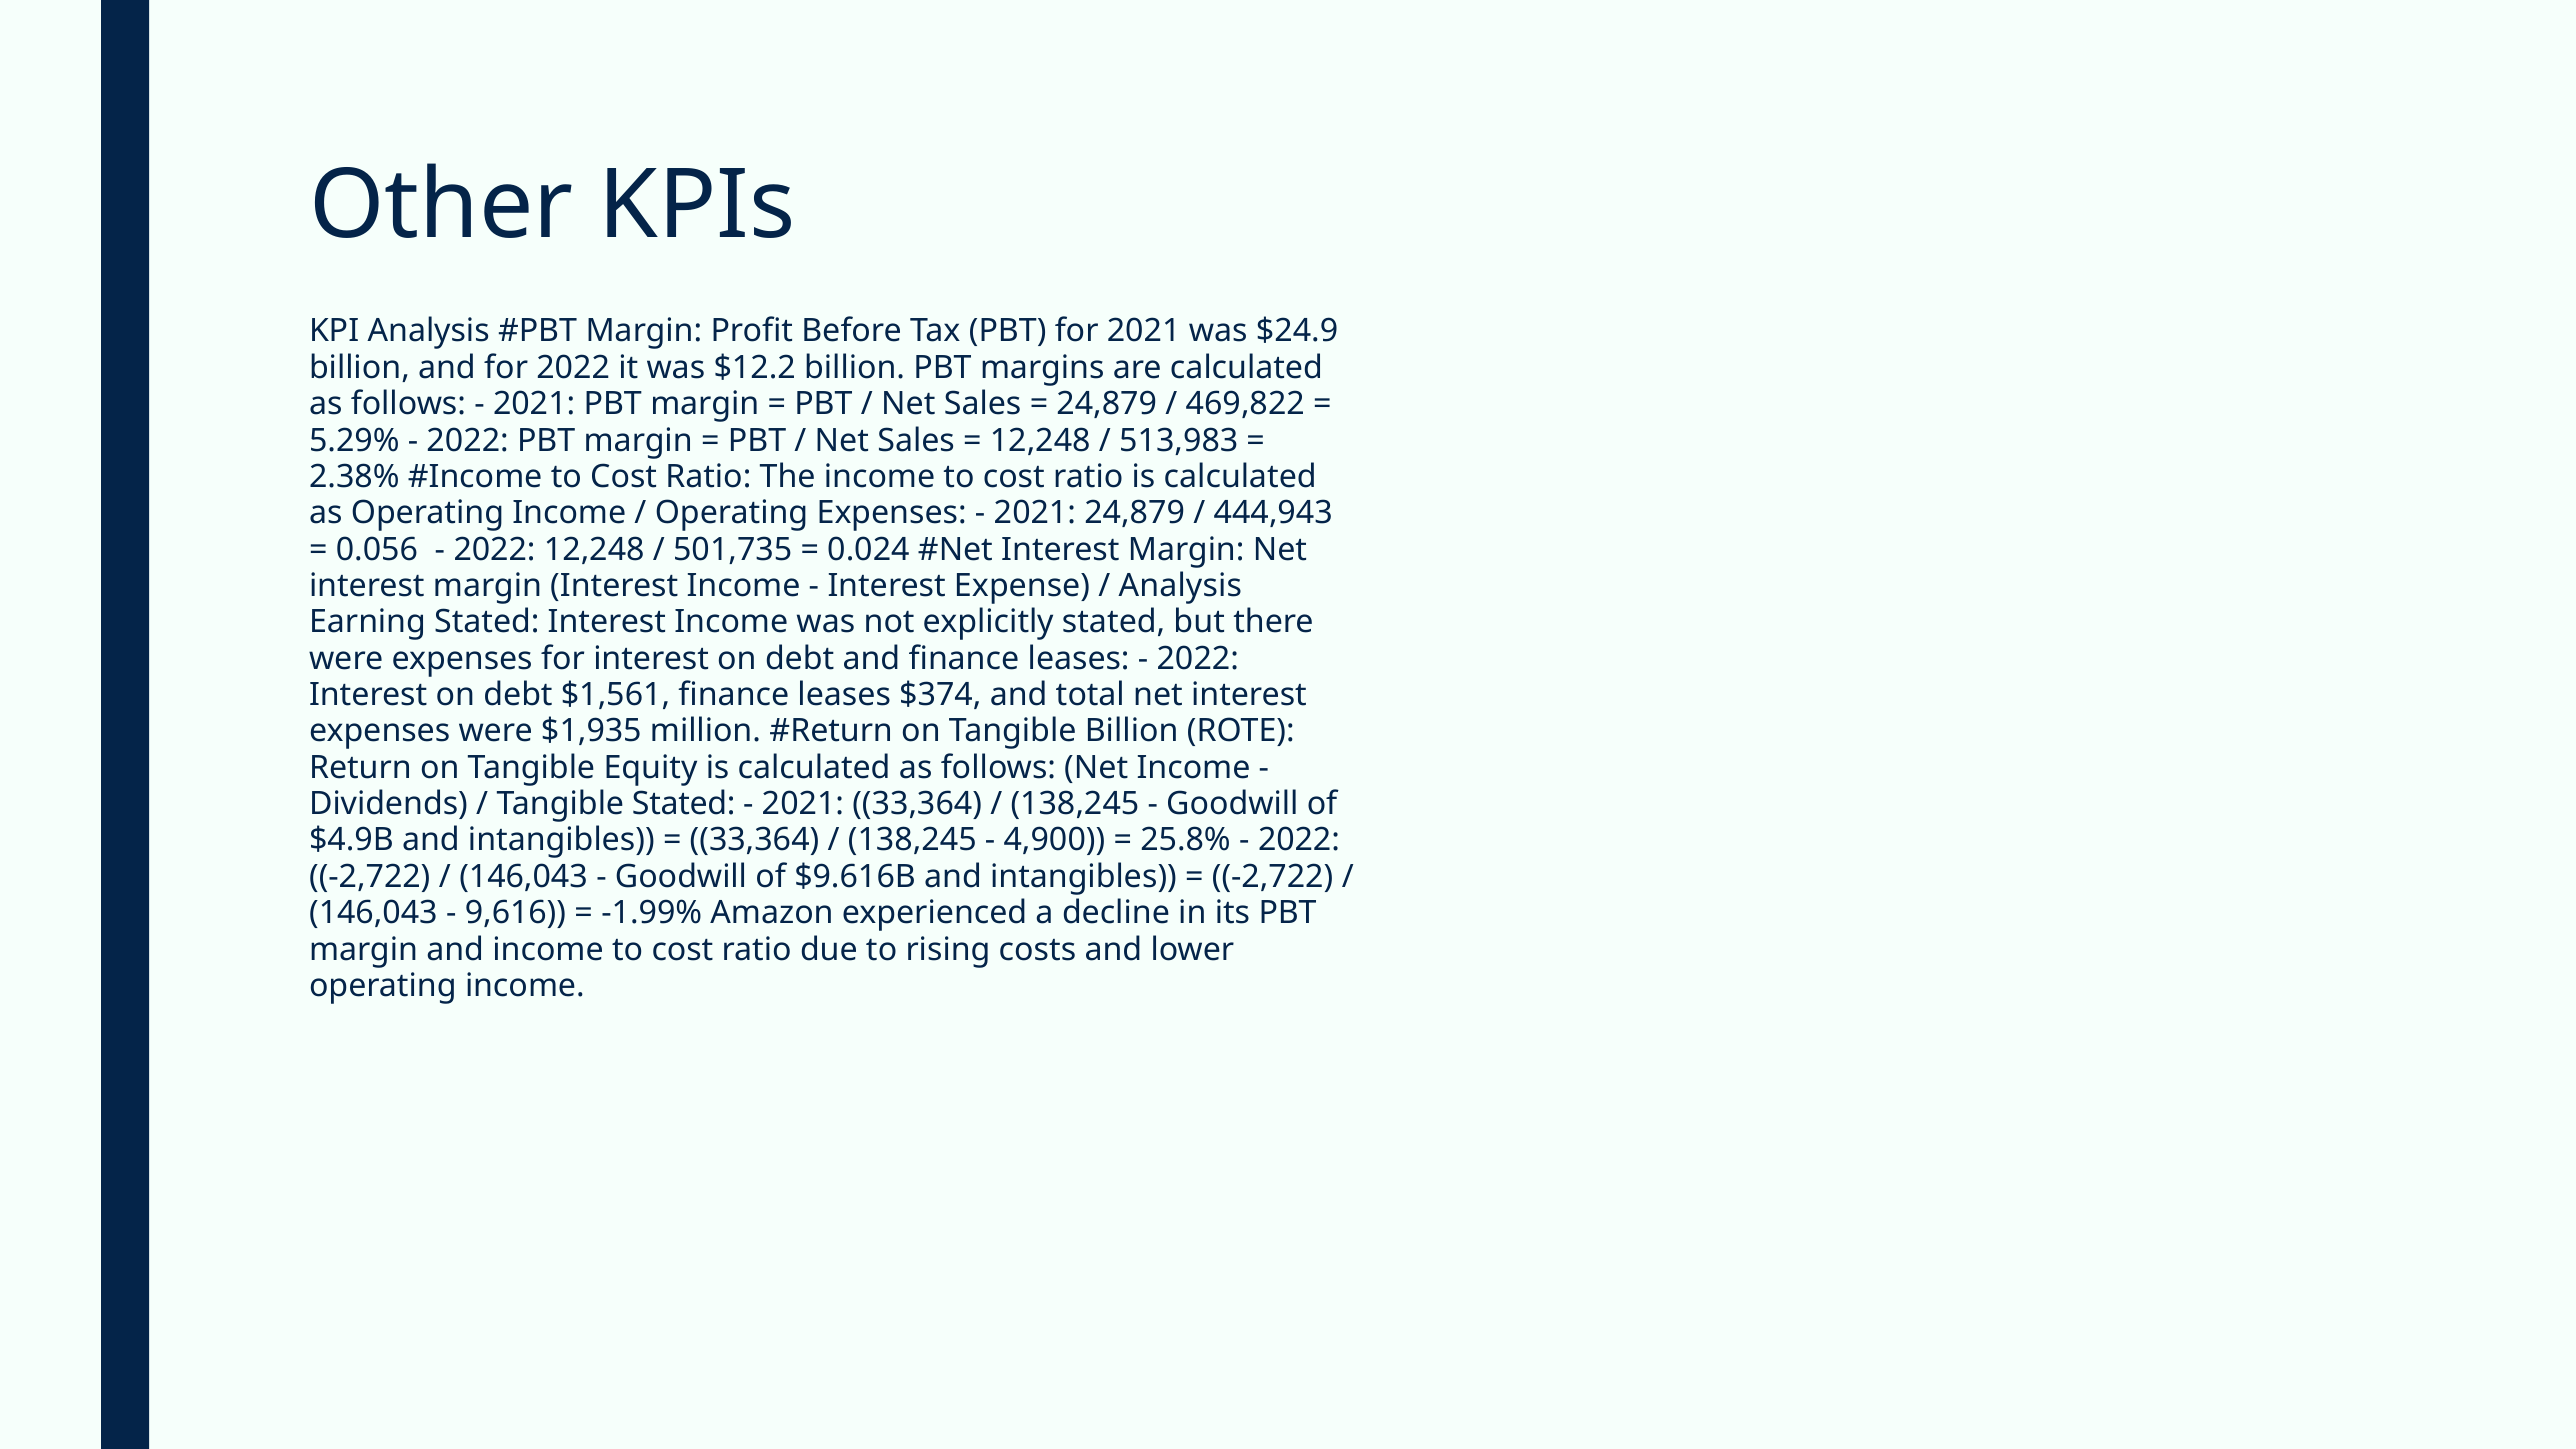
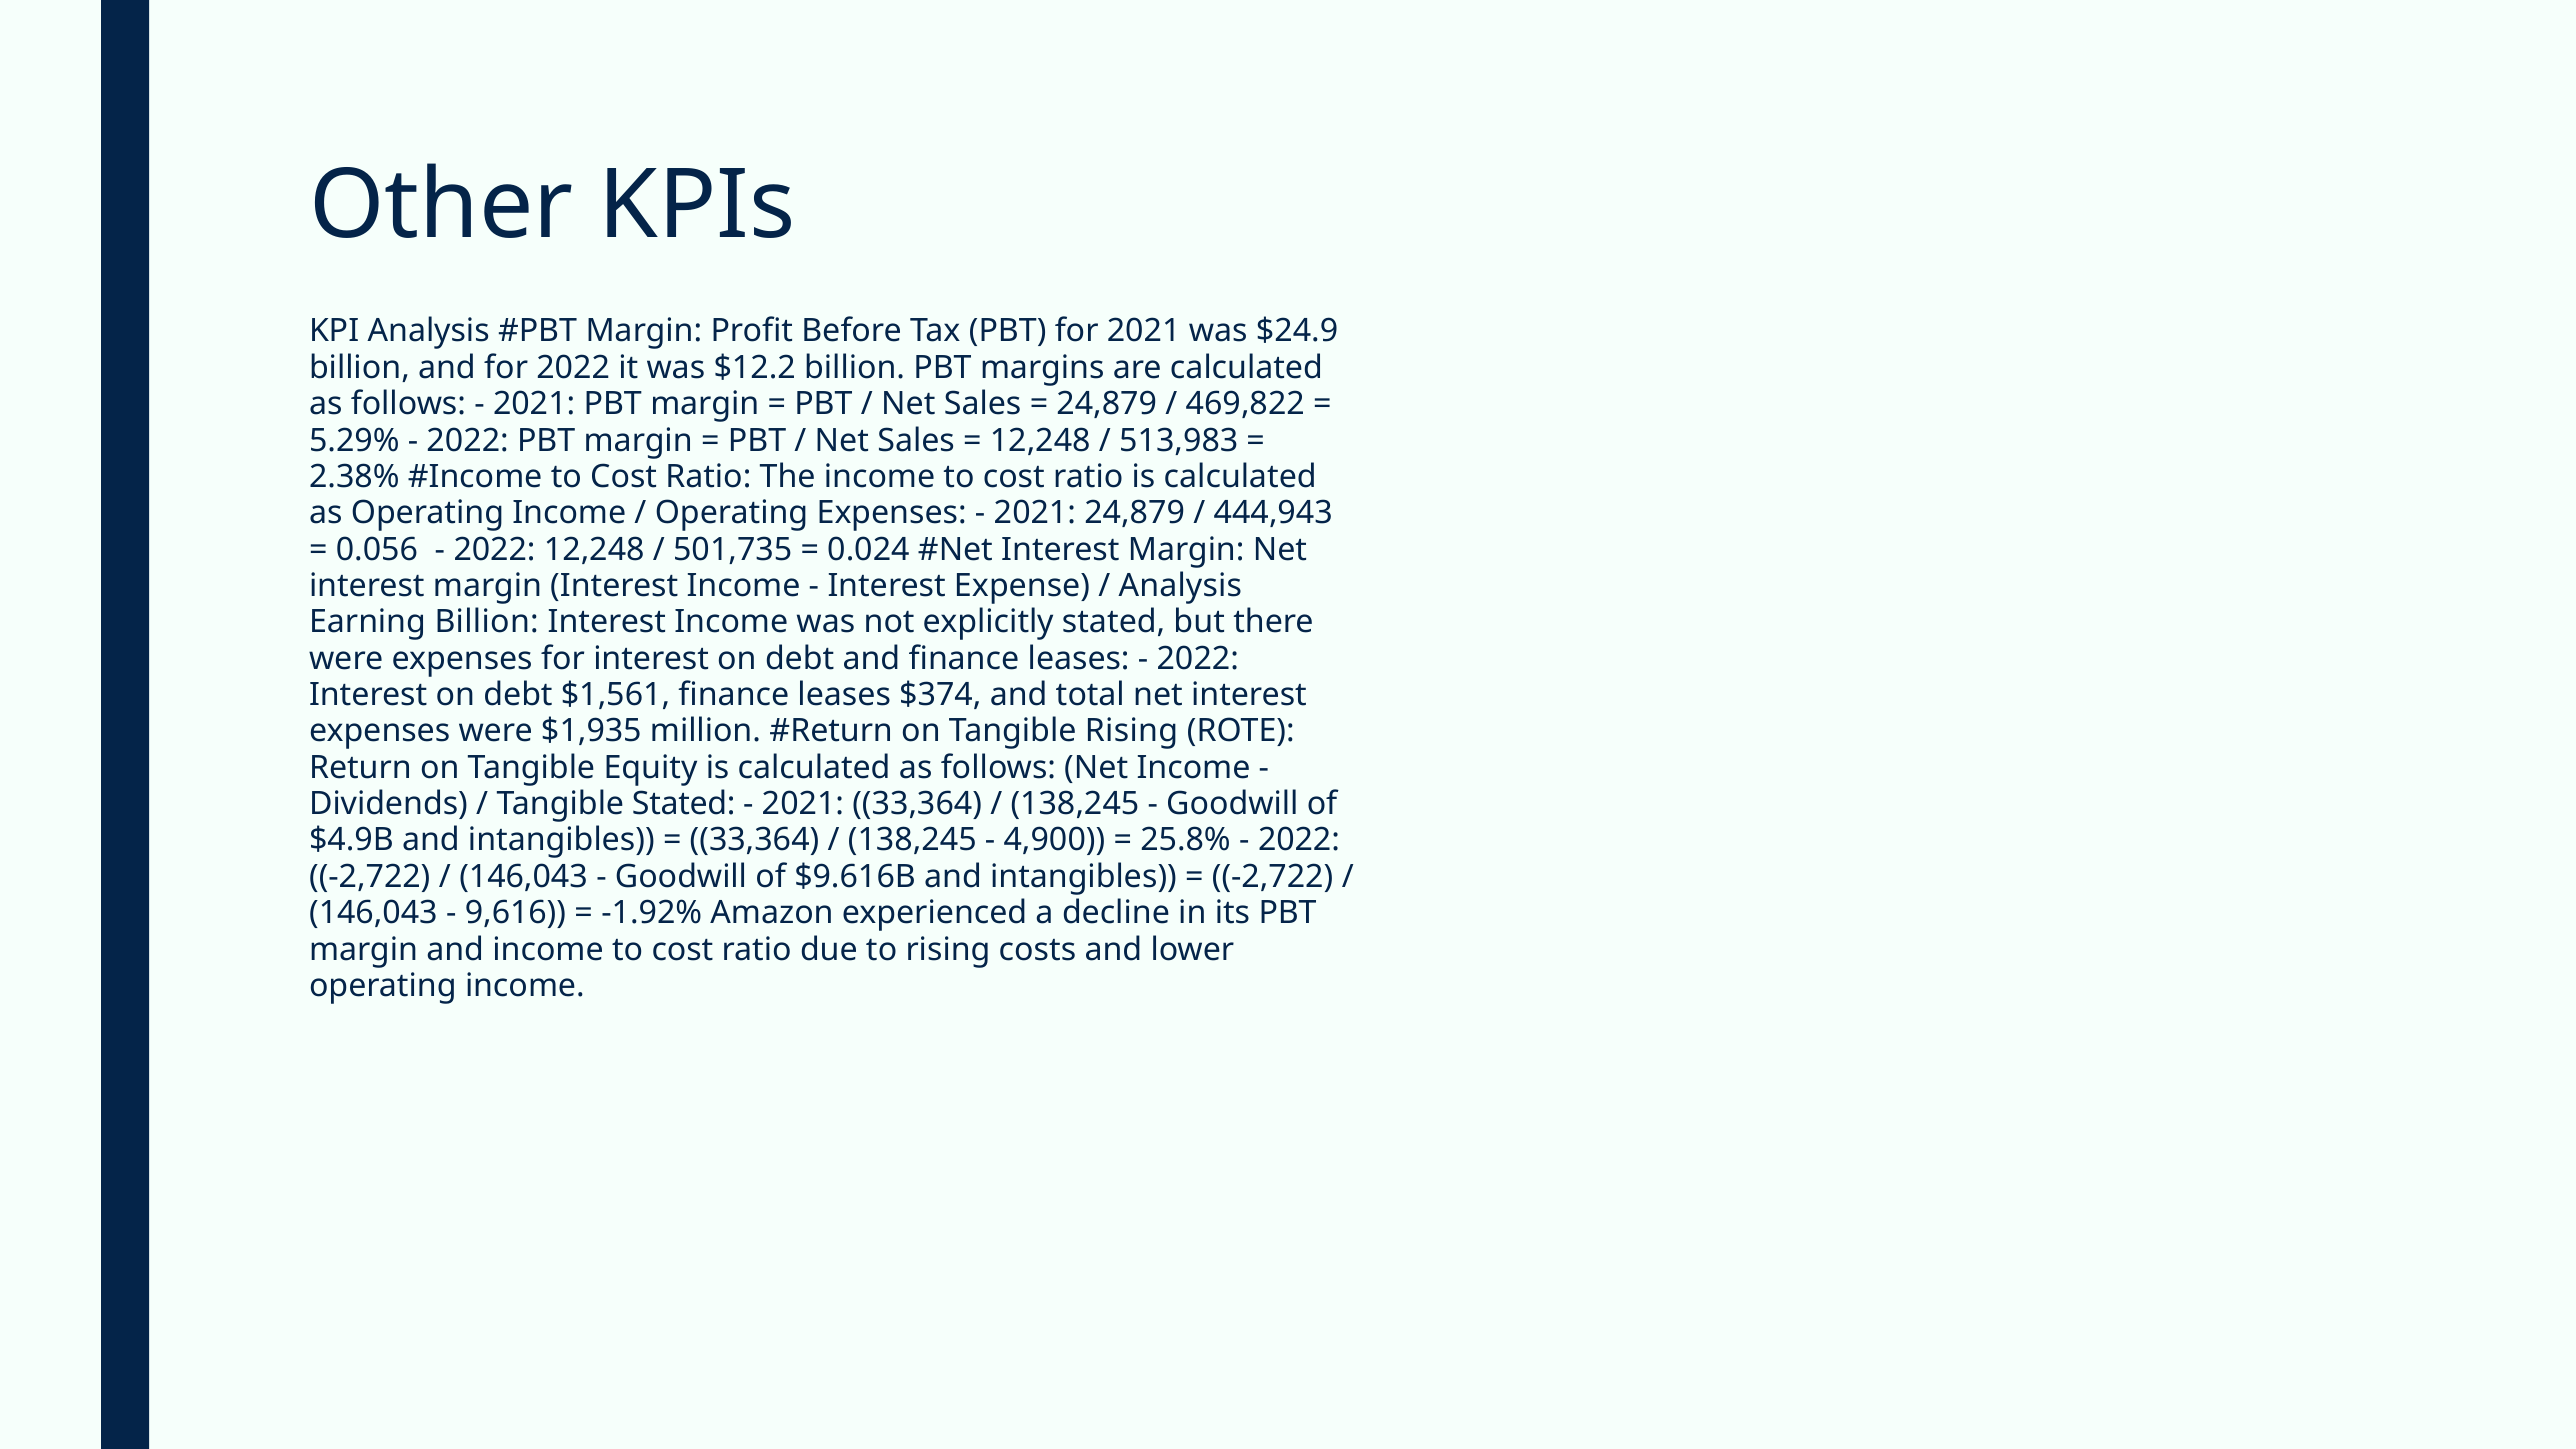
Earning Stated: Stated -> Billion
Tangible Billion: Billion -> Rising
-1.99%: -1.99% -> -1.92%
